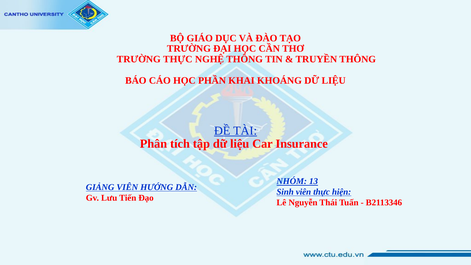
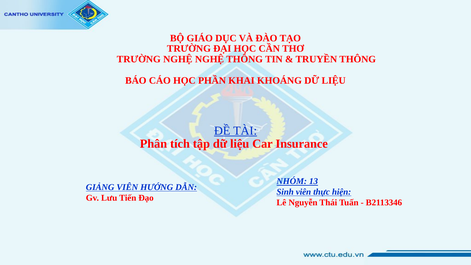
TRƯỜNG THỰC: THỰC -> NGHỆ
